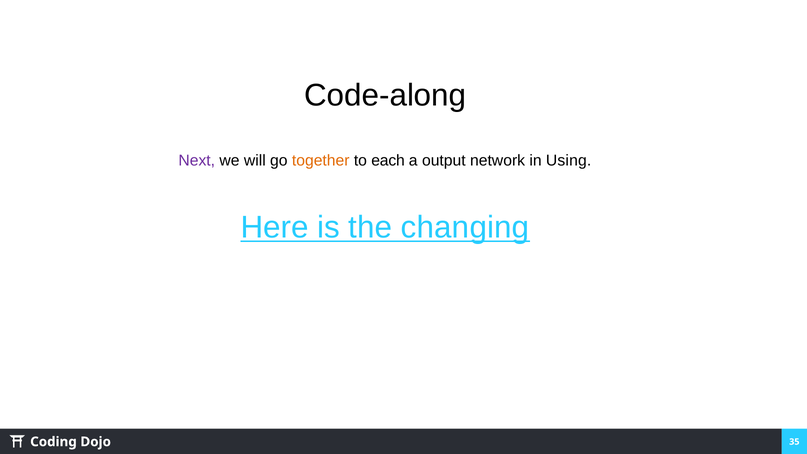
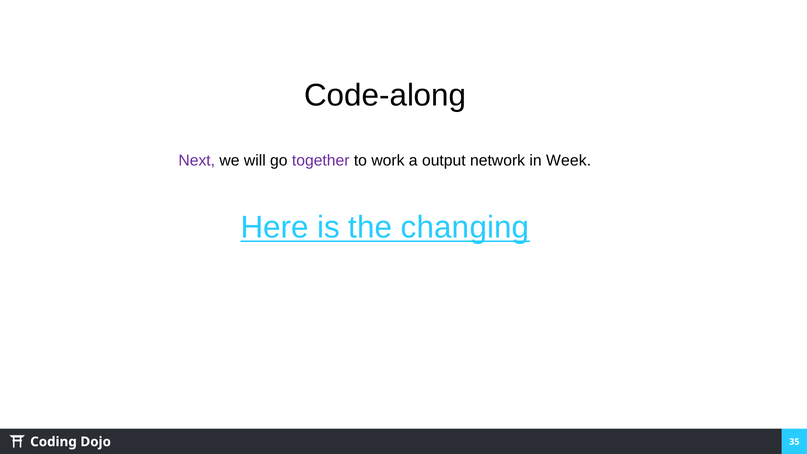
together colour: orange -> purple
each: each -> work
Using: Using -> Week
